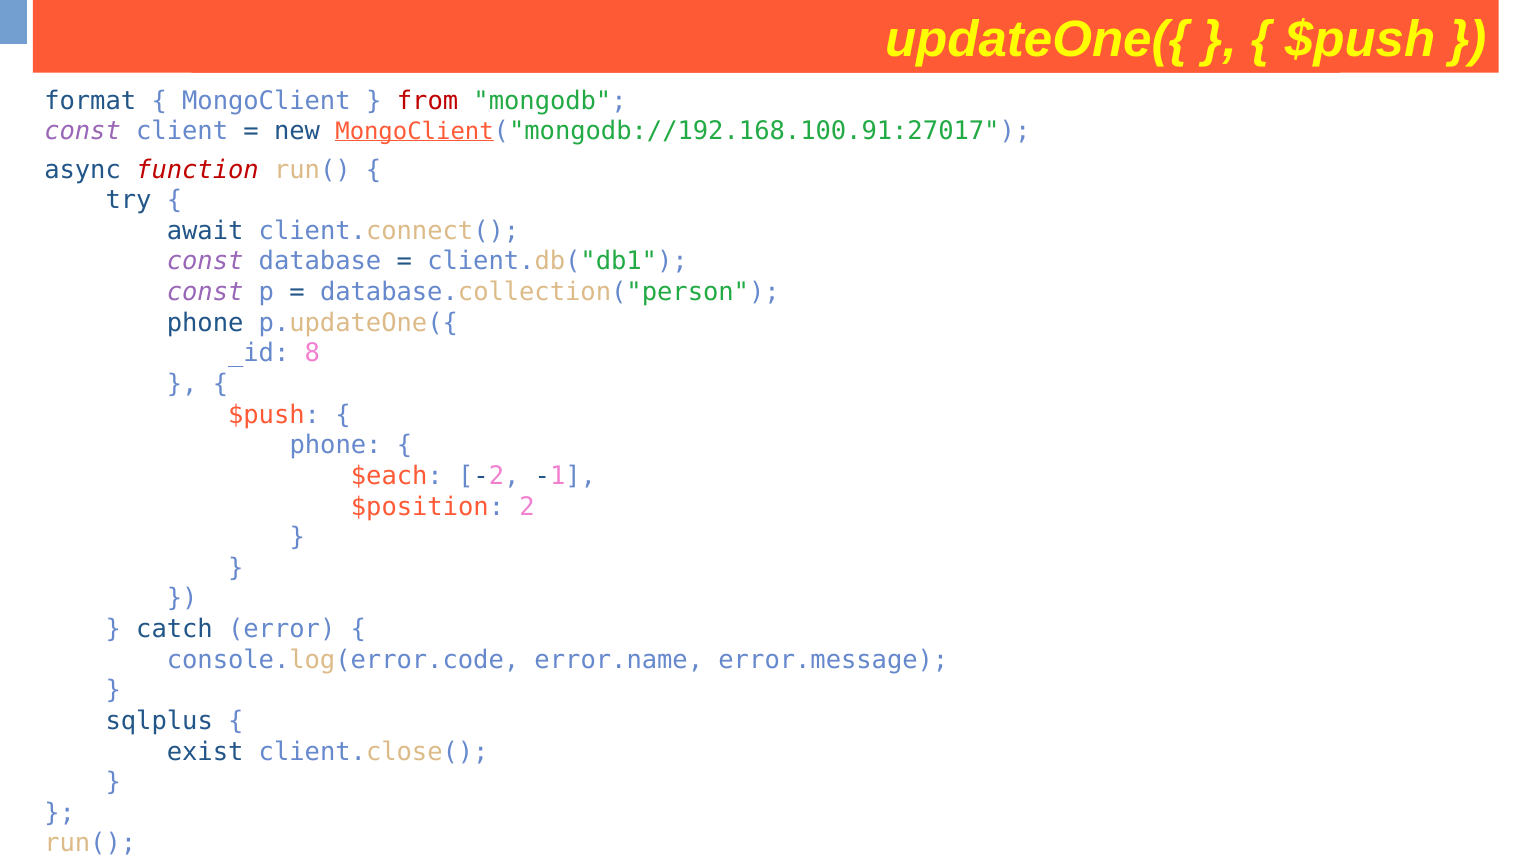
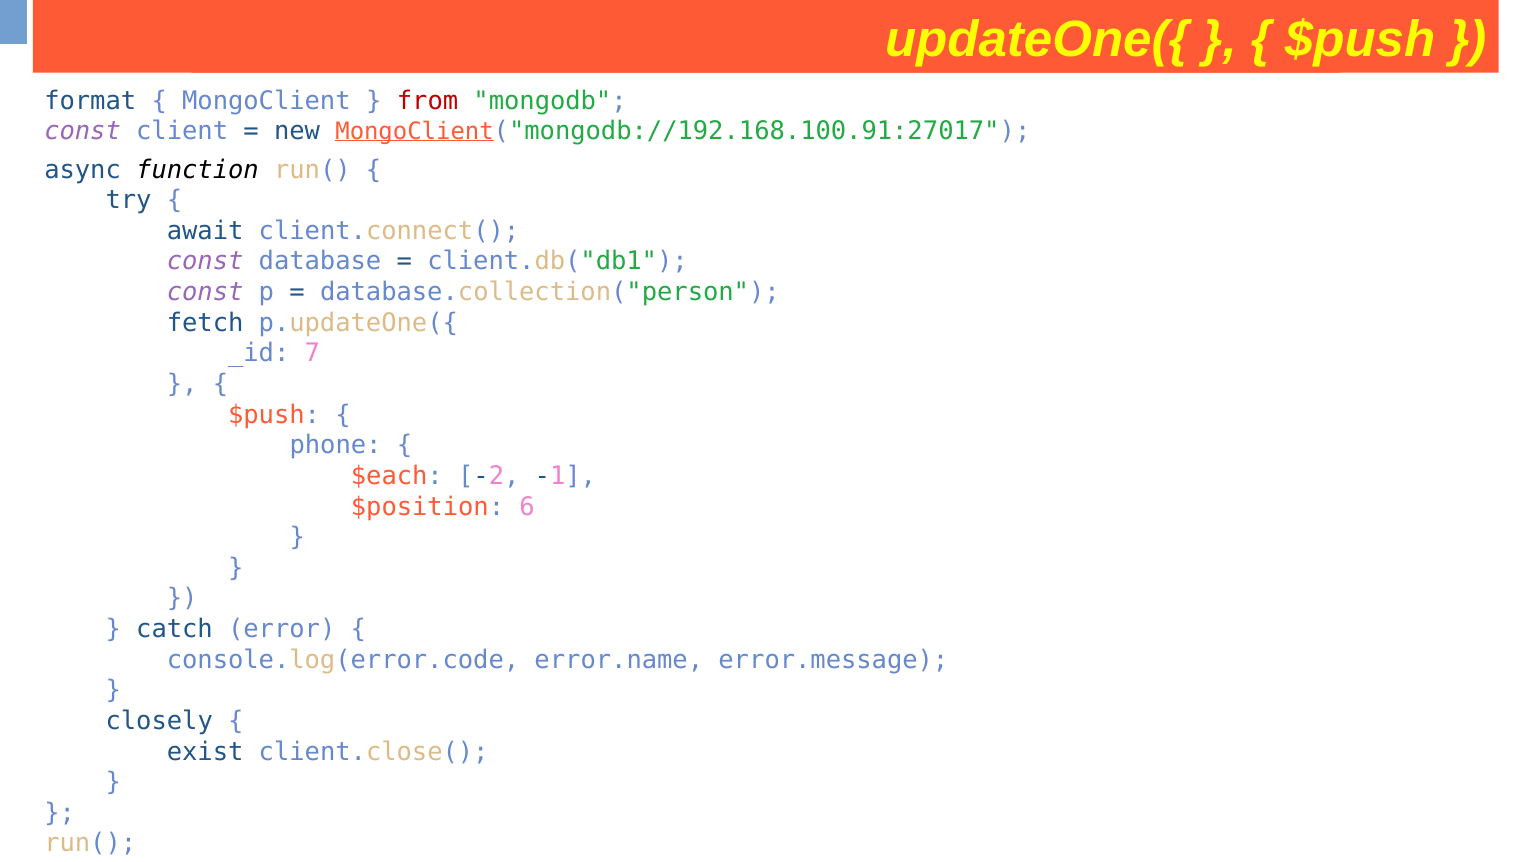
function colour: red -> black
phone at (205, 323): phone -> fetch
8: 8 -> 7
2: 2 -> 6
sqlplus: sqlplus -> closely
